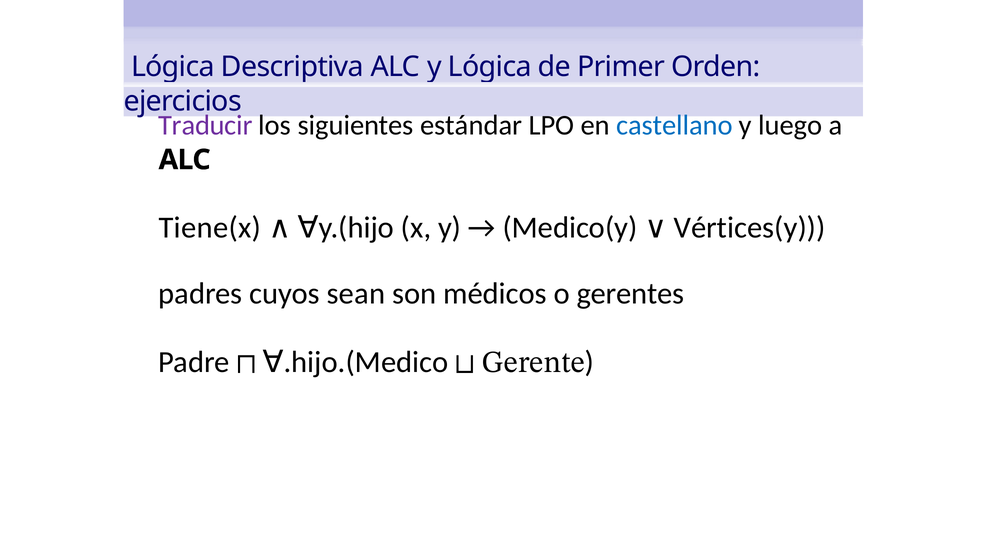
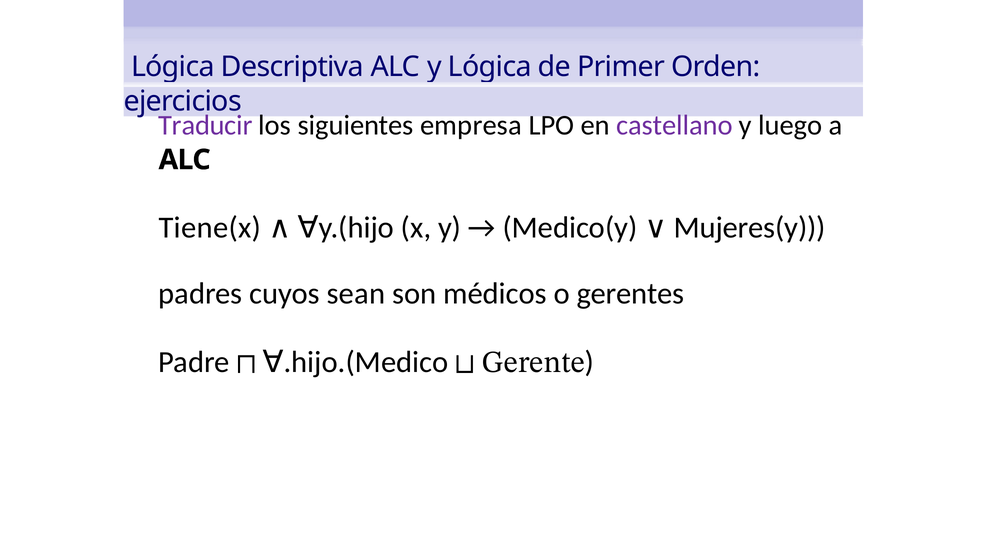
estándar: estándar -> empresa
castellano colour: blue -> purple
Vértices(y: Vértices(y -> Mujeres(y
